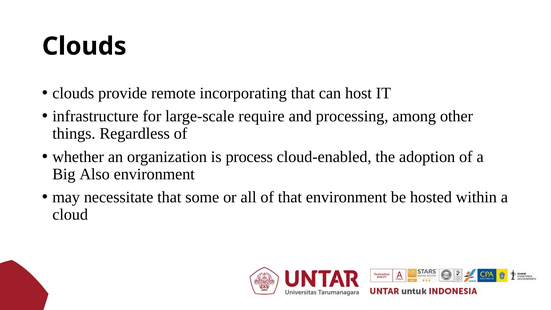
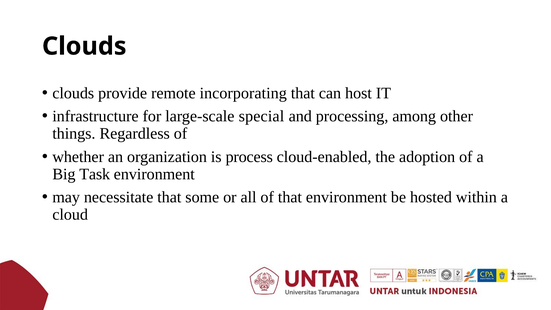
require: require -> special
Also: Also -> Task
